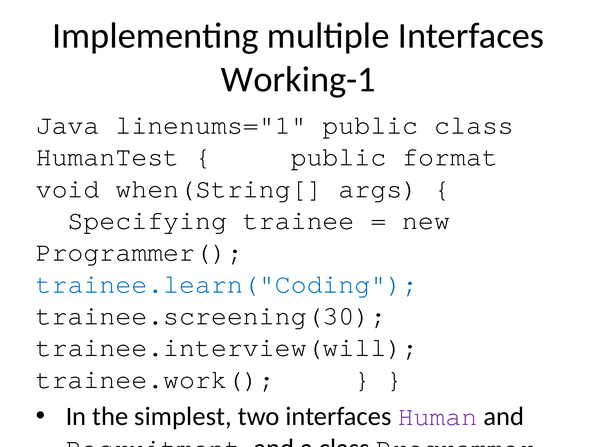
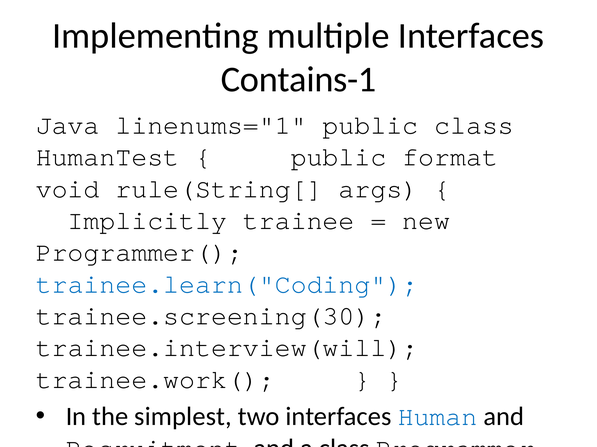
Working-1: Working-1 -> Contains-1
when(String[: when(String[ -> rule(String[
Specifying: Specifying -> Implicitly
Human colour: purple -> blue
